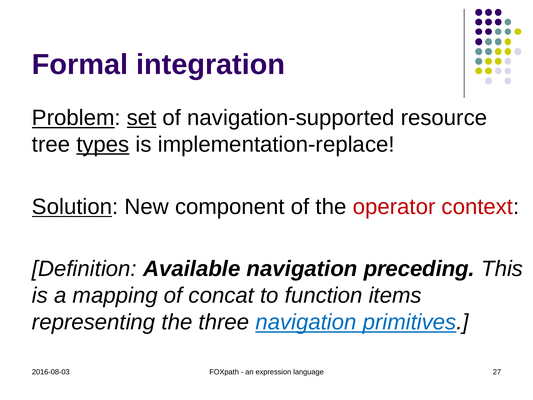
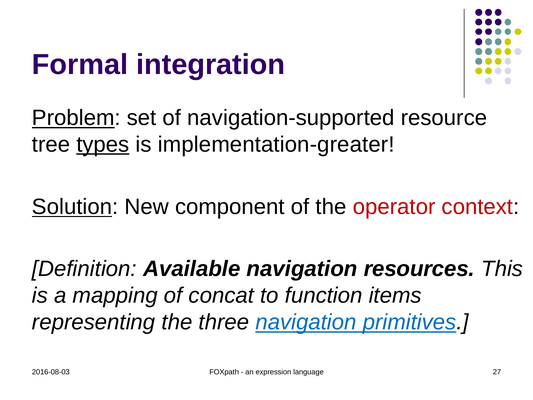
set underline: present -> none
implementation-replace: implementation-replace -> implementation-greater
preceding: preceding -> resources
